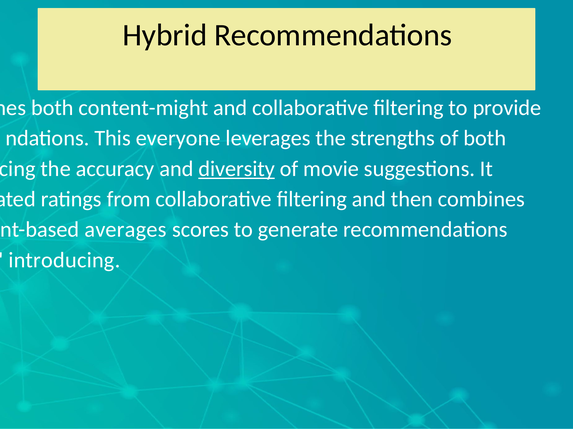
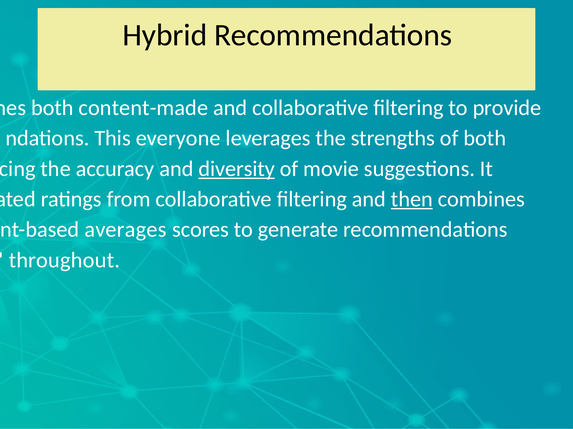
content-might: content-might -> content-made
then underline: none -> present
introducing: introducing -> throughout
